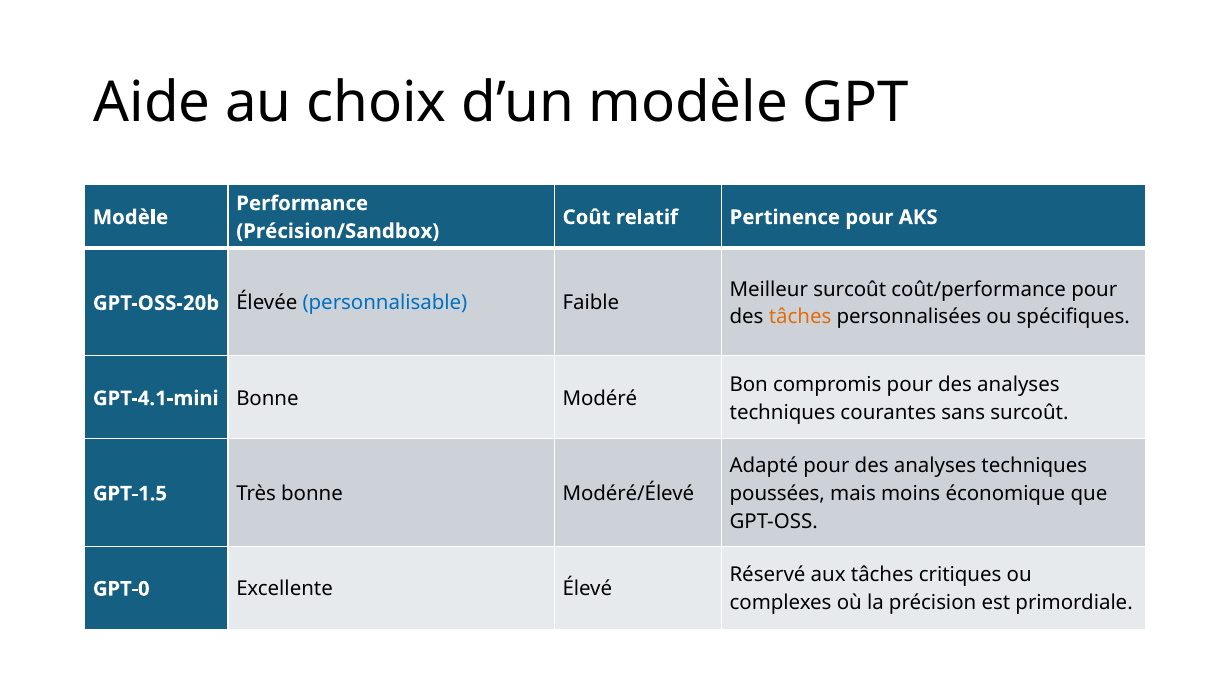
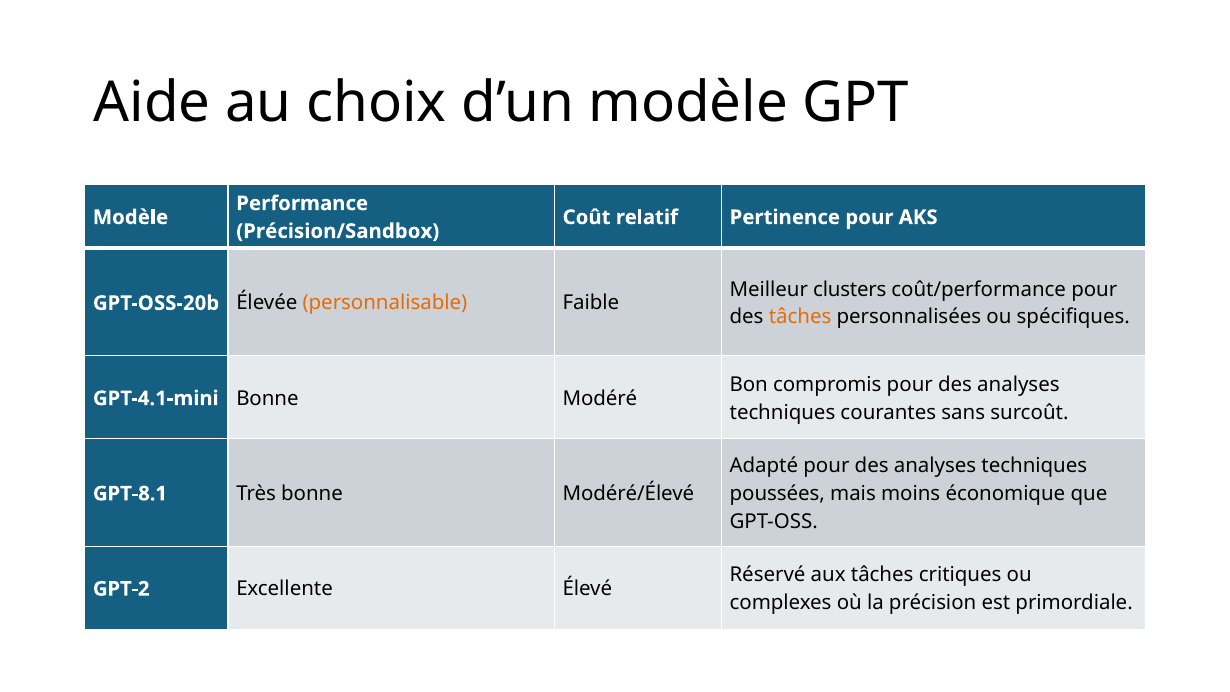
Meilleur surcoût: surcoût -> clusters
personnalisable colour: blue -> orange
GPT-1.5: GPT-1.5 -> GPT-8.1
GPT-0: GPT-0 -> GPT-2
